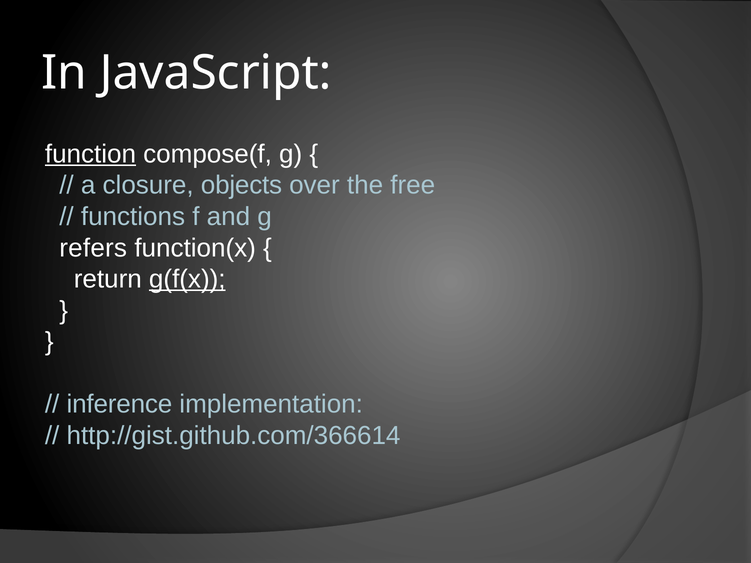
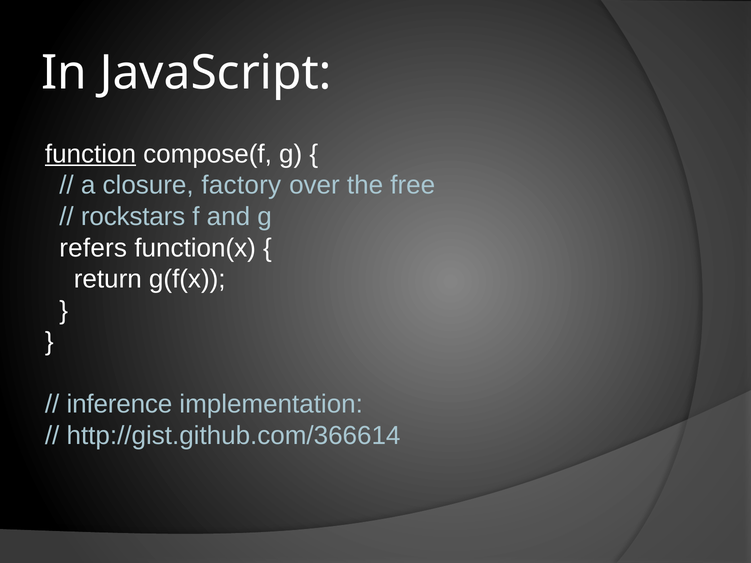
objects: objects -> factory
functions: functions -> rockstars
g(f(x underline: present -> none
